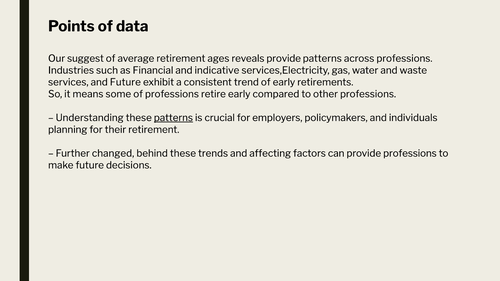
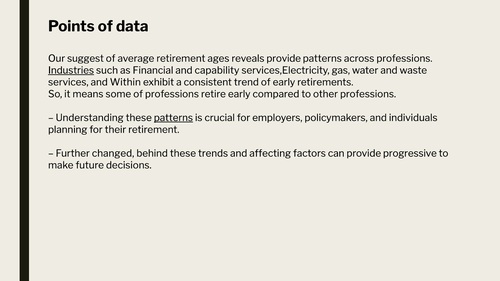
Industries underline: none -> present
indicative: indicative -> capability
and Future: Future -> Within
provide professions: professions -> progressive
